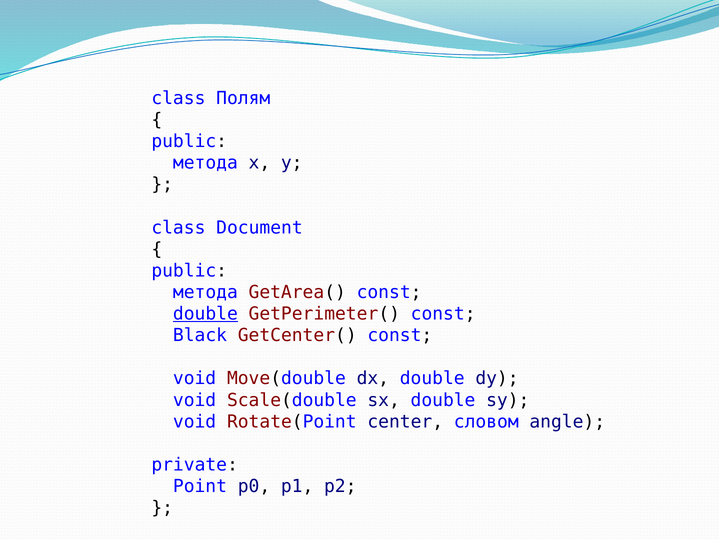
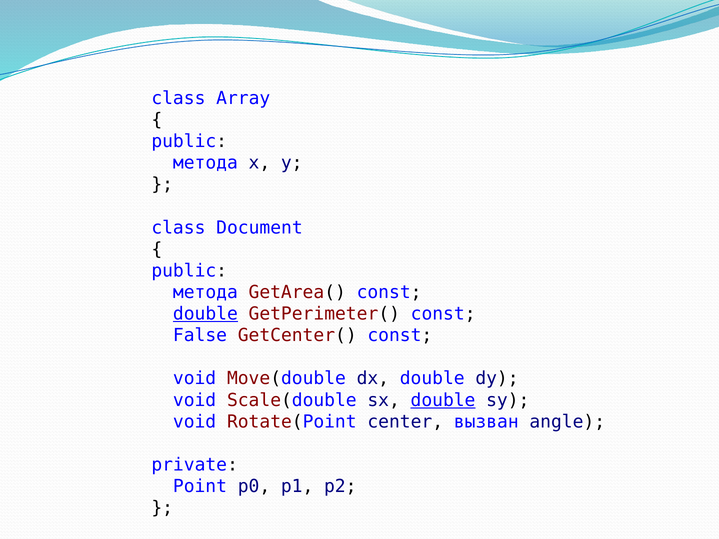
Полям: Полям -> Array
Black: Black -> False
double at (443, 400) underline: none -> present
словом: словом -> вызван
